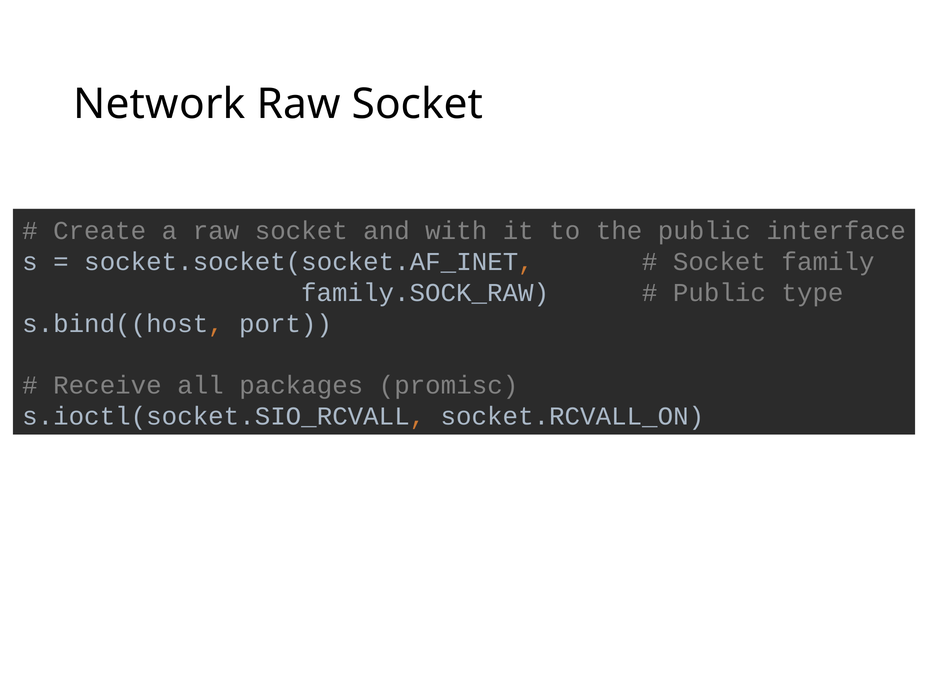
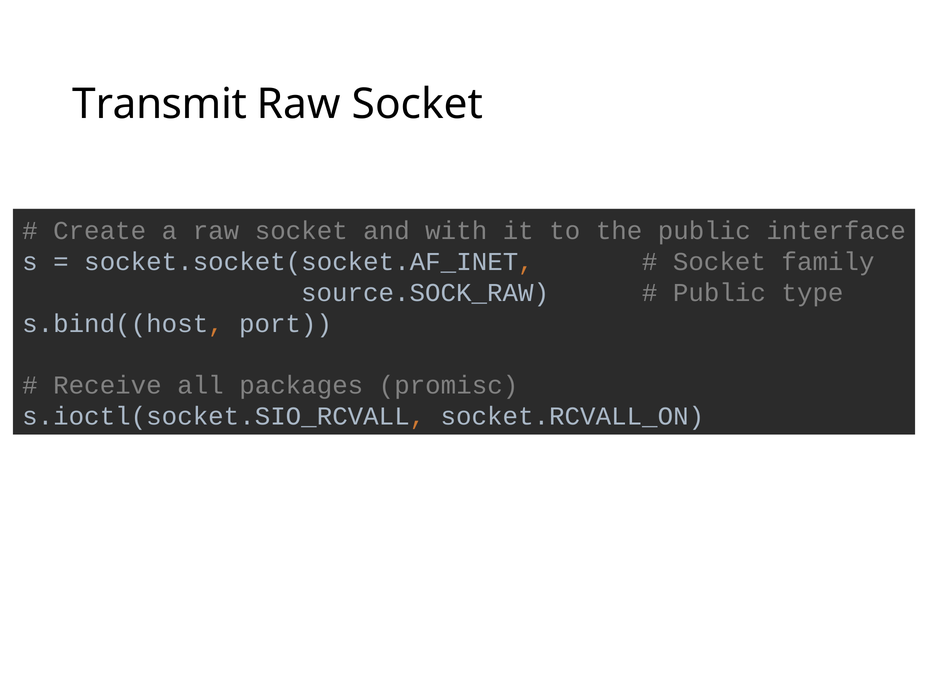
Network: Network -> Transmit
family.SOCK_RAW: family.SOCK_RAW -> source.SOCK_RAW
